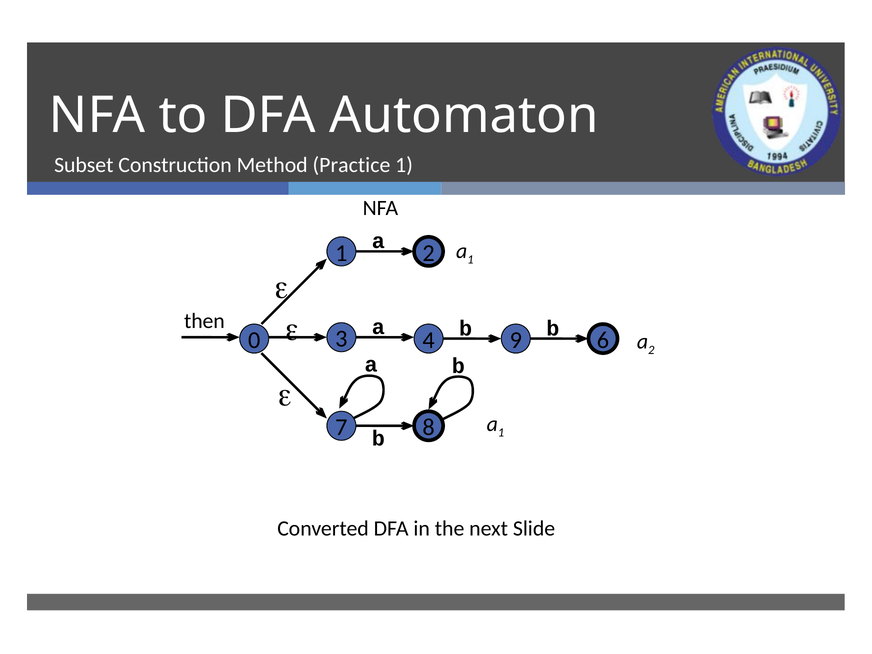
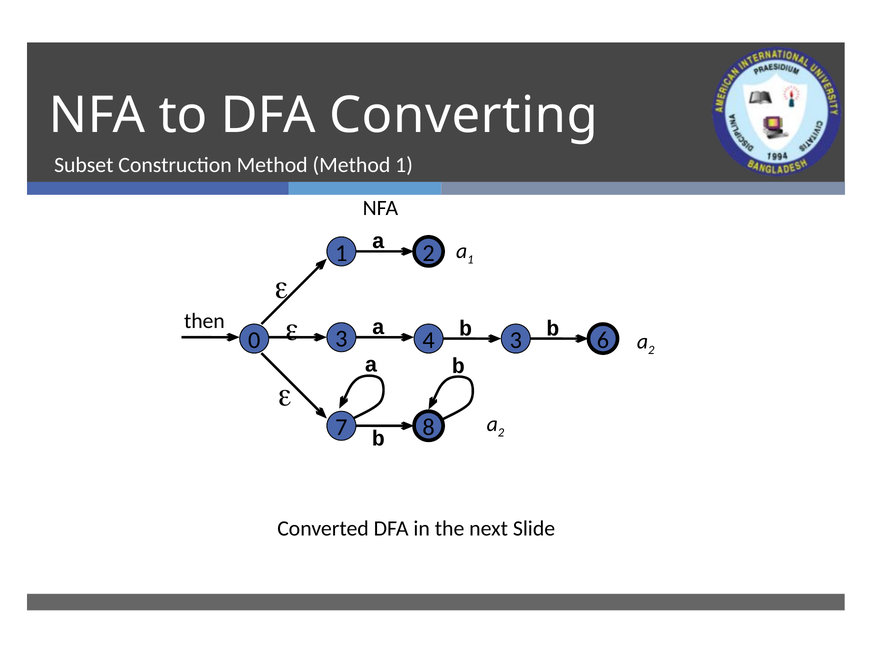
Automaton: Automaton -> Converting
Method Practice: Practice -> Method
4 9: 9 -> 3
1 at (501, 433): 1 -> 2
